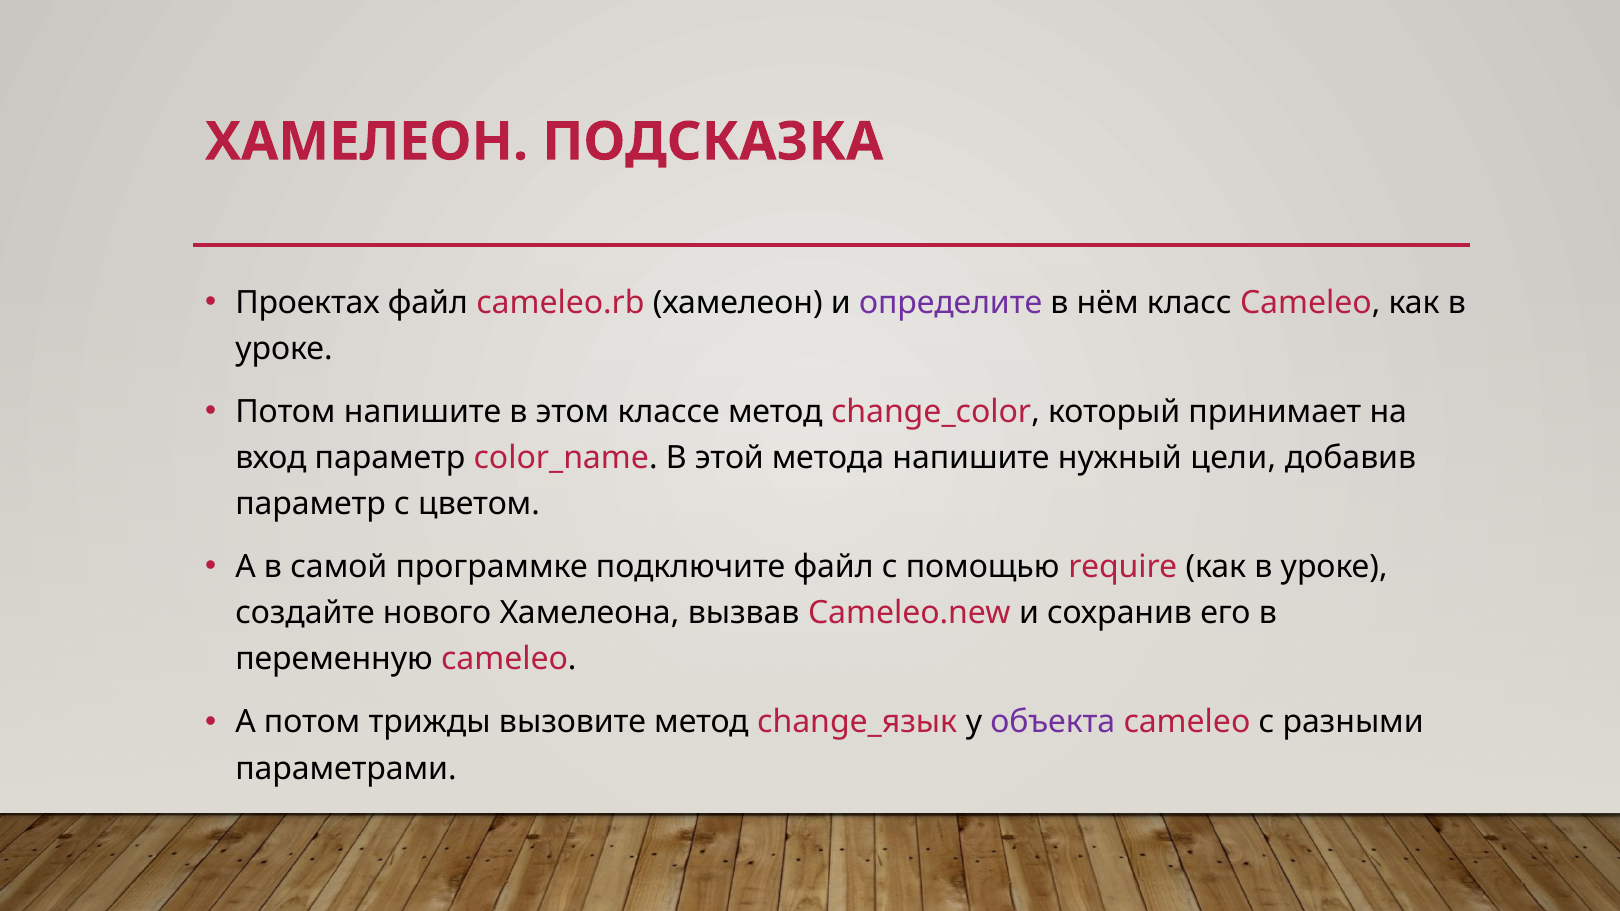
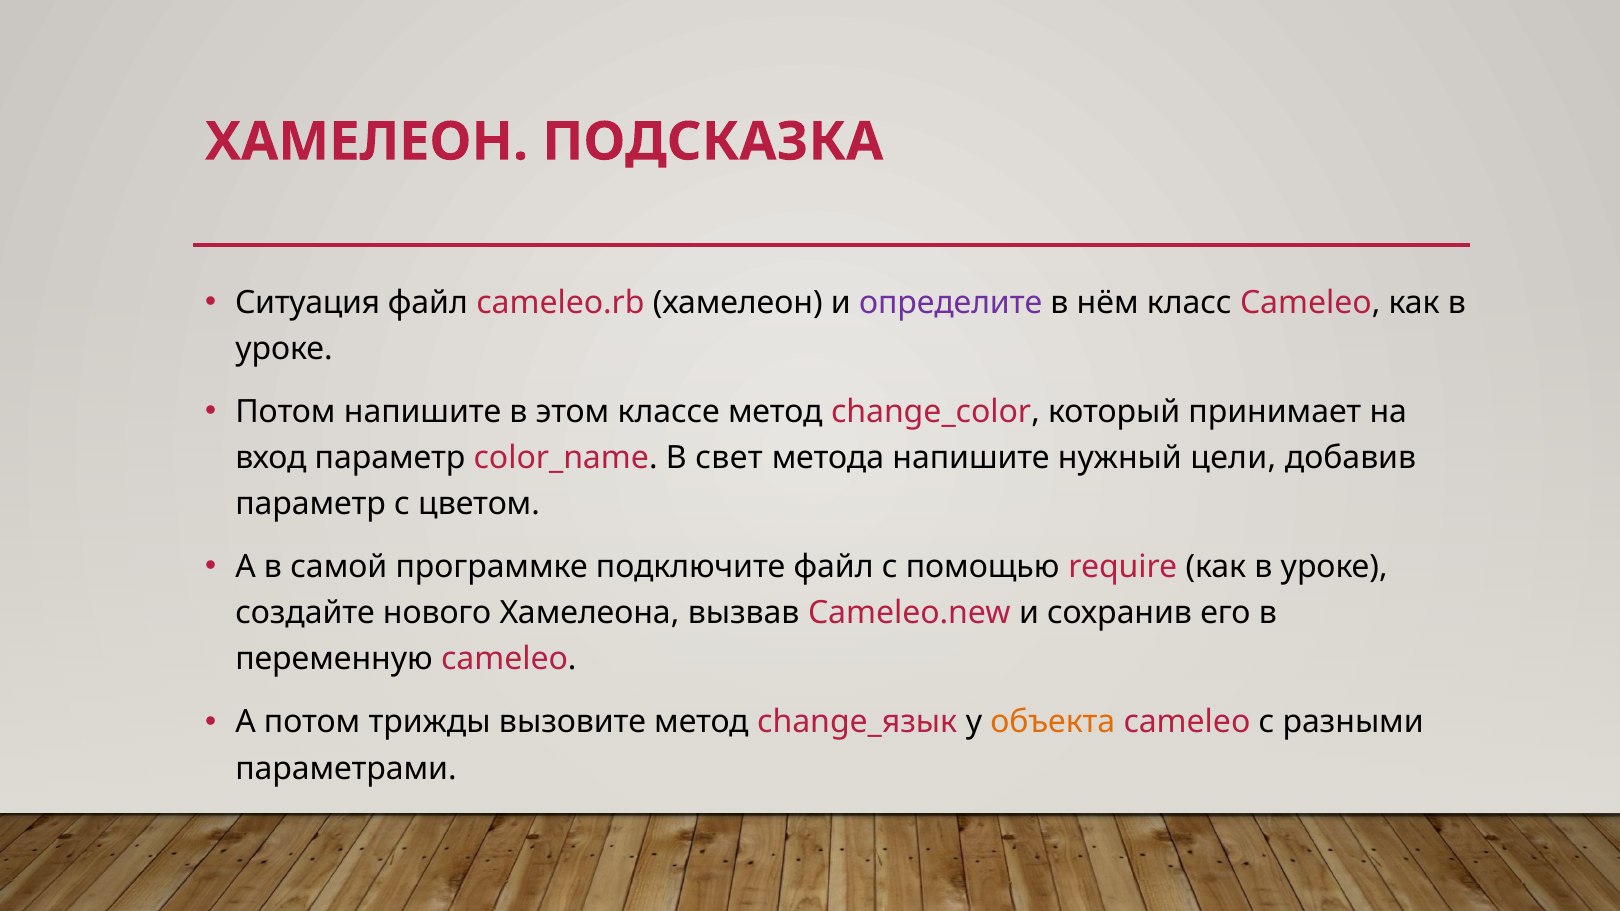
Проектах: Проектах -> Ситуация
этой: этой -> свет
объекта colour: purple -> orange
